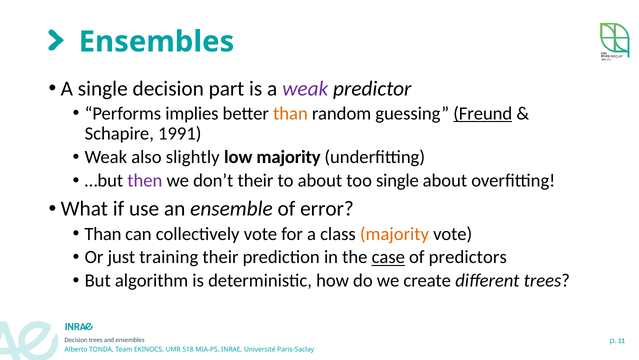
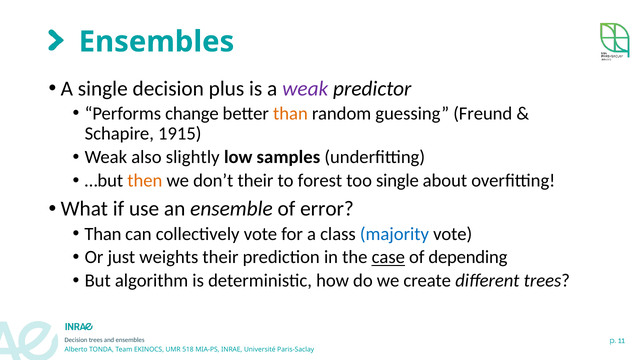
part: part -> plus
implies: implies -> change
Freund underline: present -> none
1991: 1991 -> 1915
low majority: majority -> samples
then colour: purple -> orange
to about: about -> forest
majority at (394, 233) colour: orange -> blue
training: training -> weights
predictors: predictors -> depending
